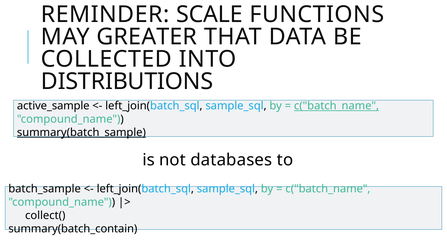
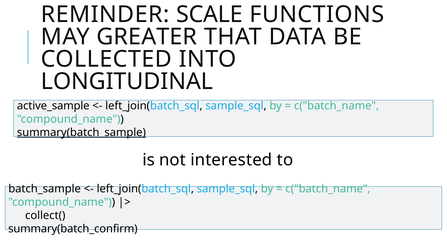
DISTRIBUTIONS: DISTRIBUTIONS -> LONGITUDINAL
c("batch_name at (337, 106) underline: present -> none
databases: databases -> interested
summary(batch_contain: summary(batch_contain -> summary(batch_confirm
